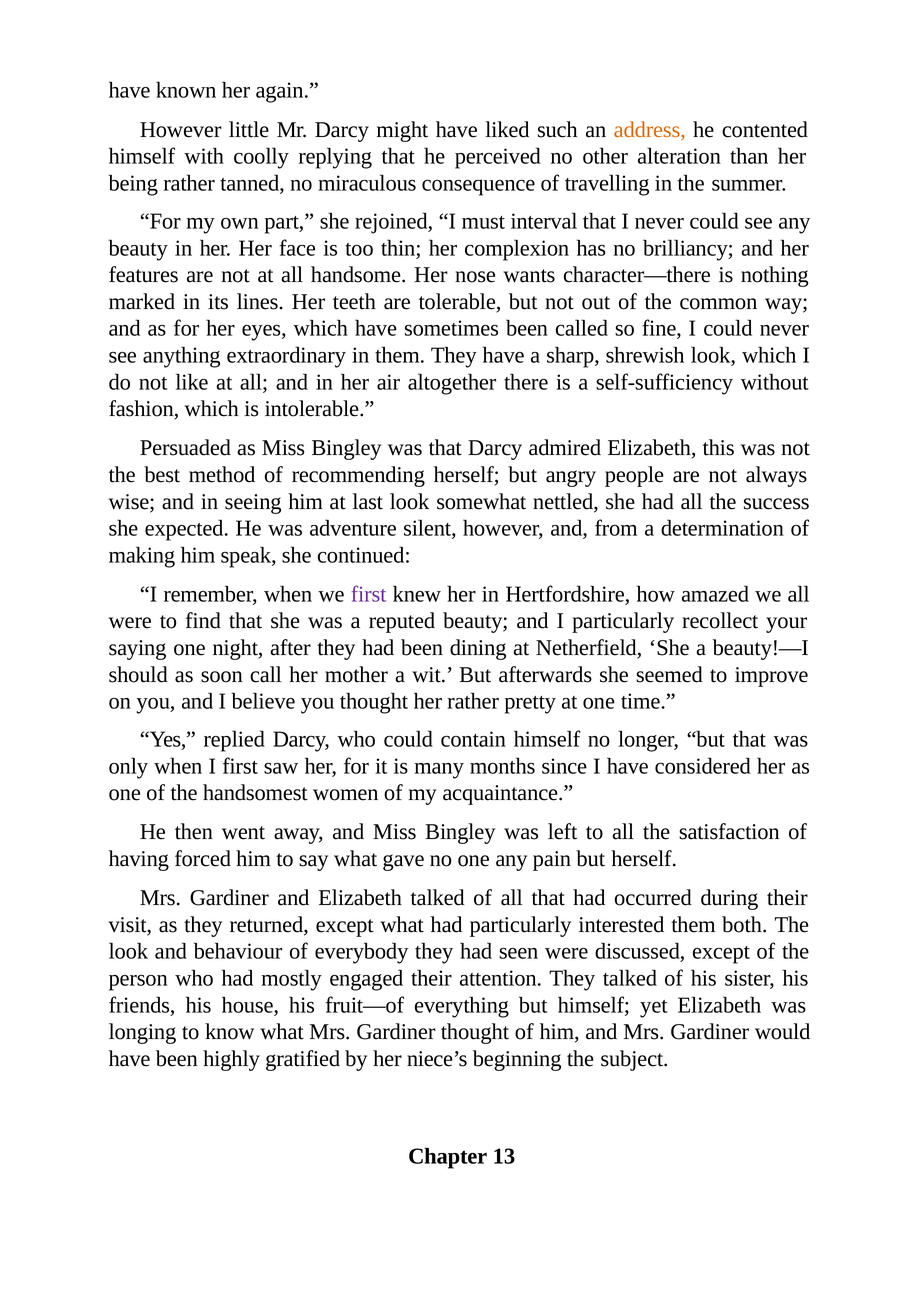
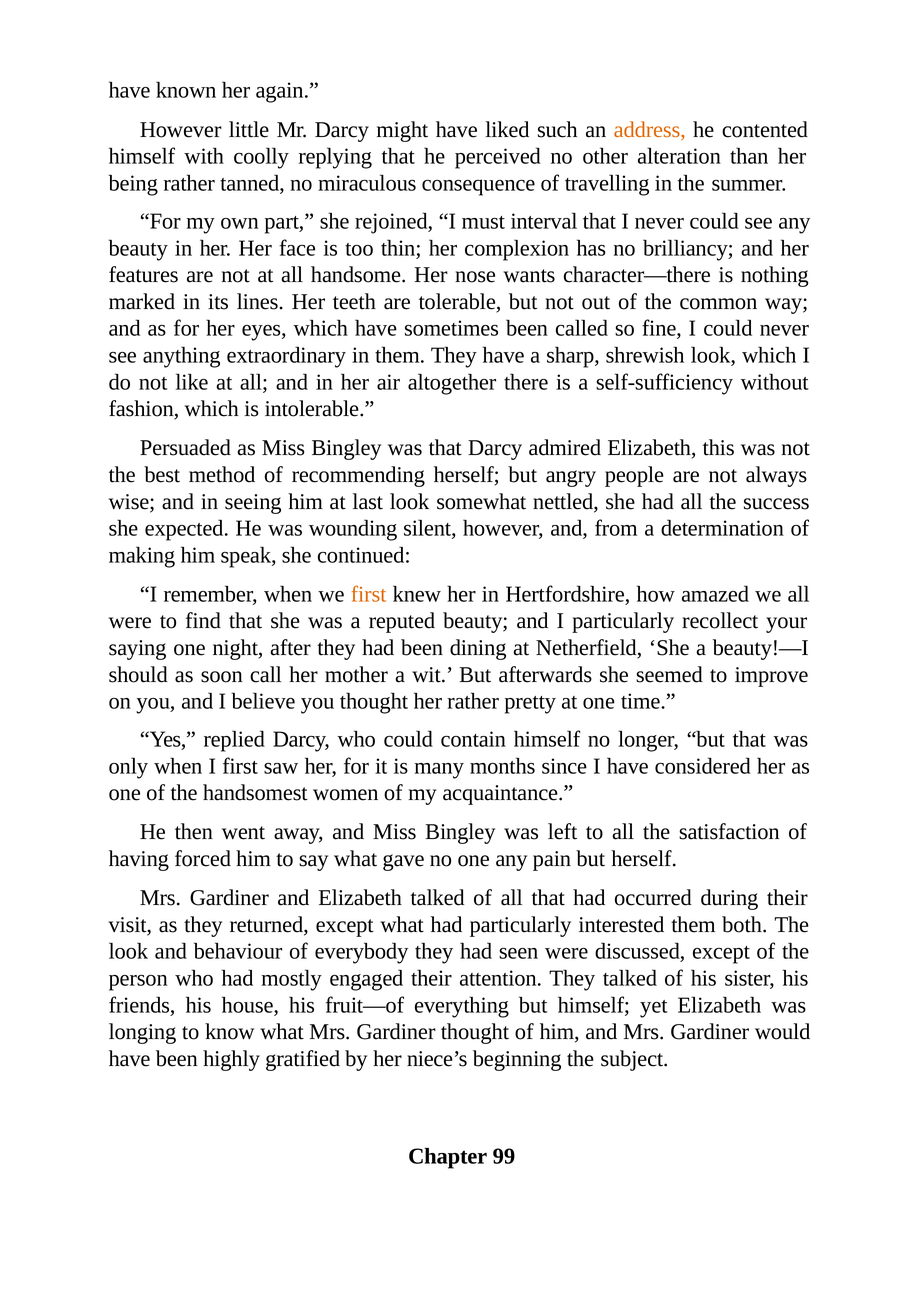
adventure: adventure -> wounding
first at (369, 594) colour: purple -> orange
13: 13 -> 99
